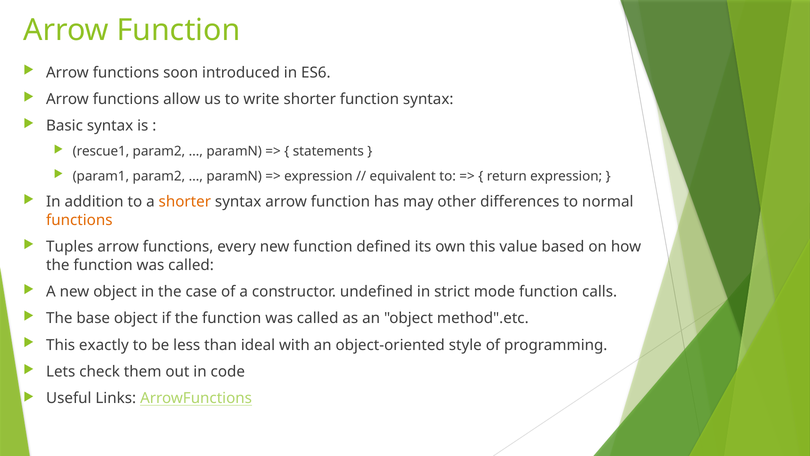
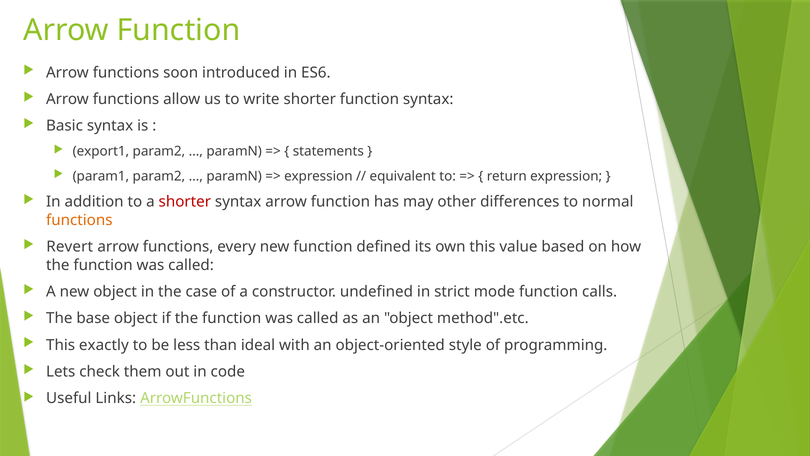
rescue1: rescue1 -> export1
shorter at (185, 202) colour: orange -> red
Tuples: Tuples -> Revert
